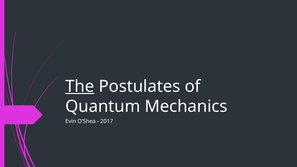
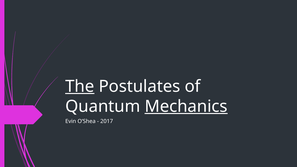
Mechanics underline: none -> present
